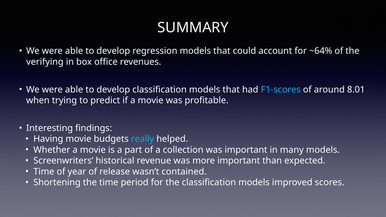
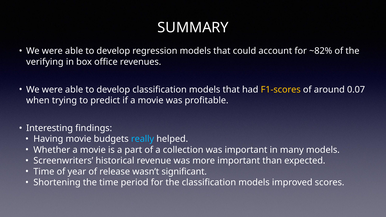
~64%: ~64% -> ~82%
F1-scores colour: light blue -> yellow
8.01: 8.01 -> 0.07
contained: contained -> significant
